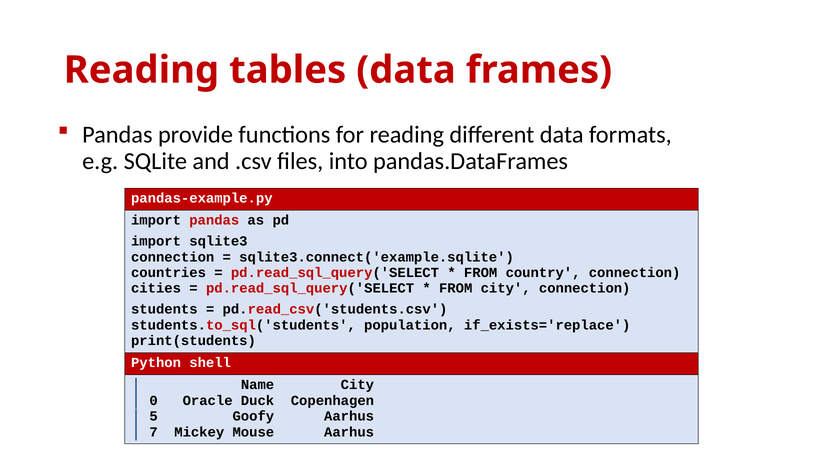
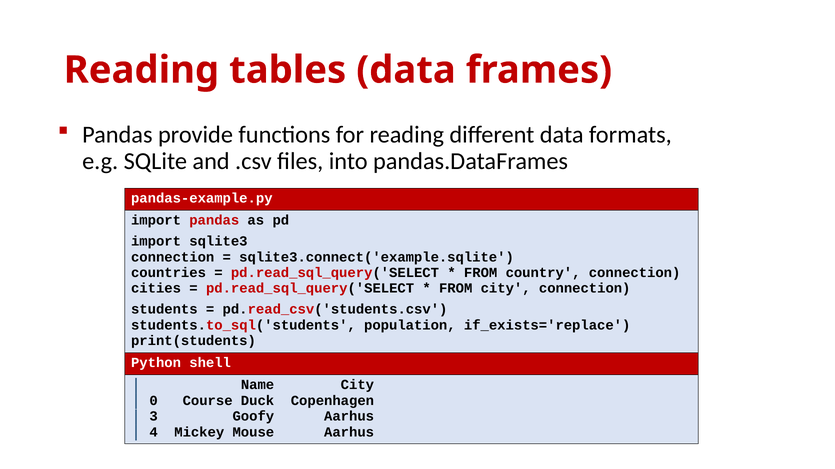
Oracle: Oracle -> Course
5: 5 -> 3
7: 7 -> 4
